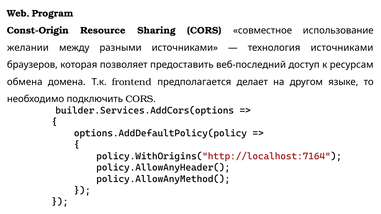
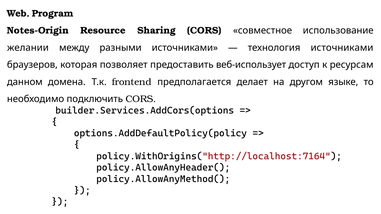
Const-Origin: Const-Origin -> Notes-Origin
веб-последний: веб-последний -> веб-использует
обмена: обмена -> данном
